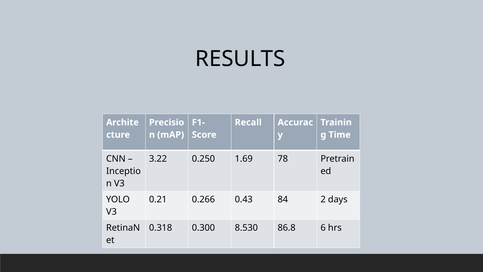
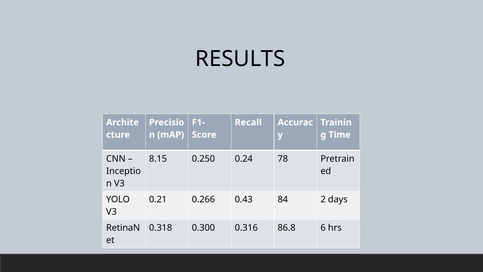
3.22: 3.22 -> 8.15
1.69: 1.69 -> 0.24
8.530: 8.530 -> 0.316
